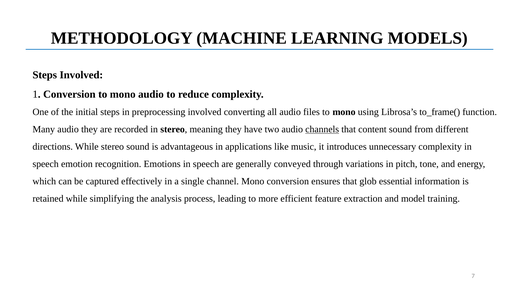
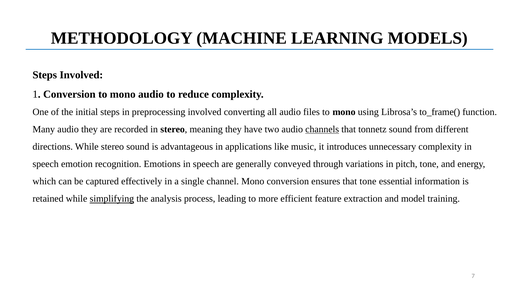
content: content -> tonnetz
that glob: glob -> tone
simplifying underline: none -> present
